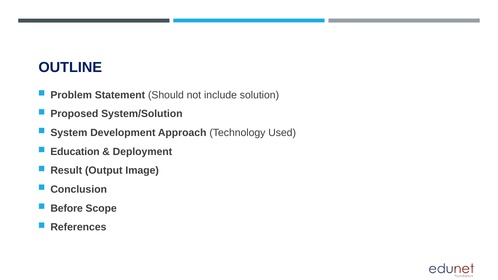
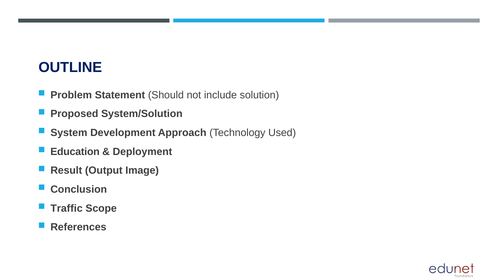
Before: Before -> Traffic
